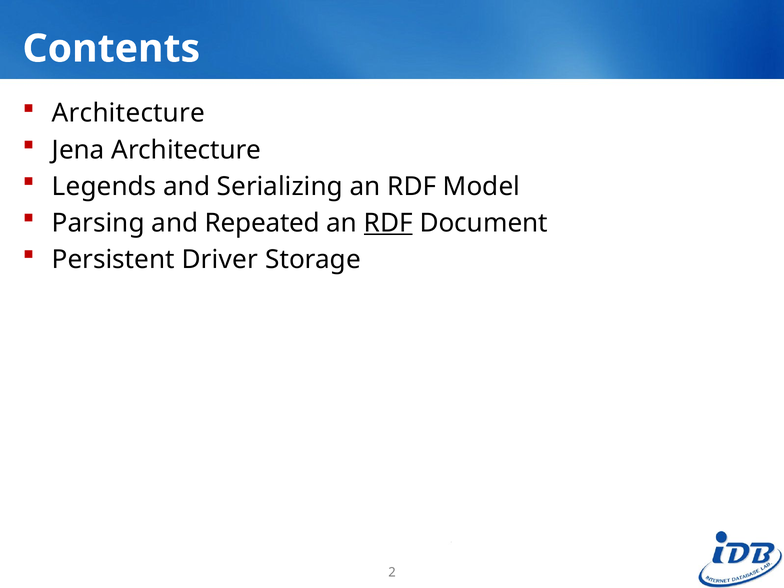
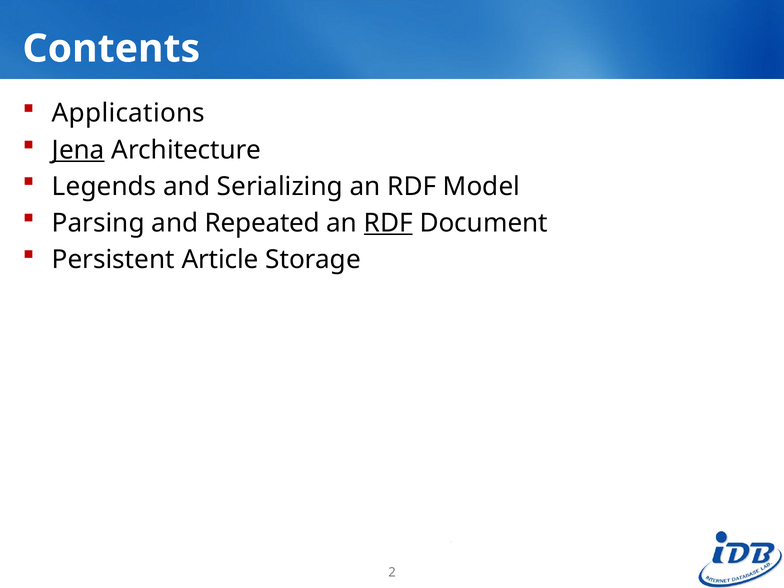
Architecture at (129, 113): Architecture -> Applications
Jena underline: none -> present
Driver: Driver -> Article
